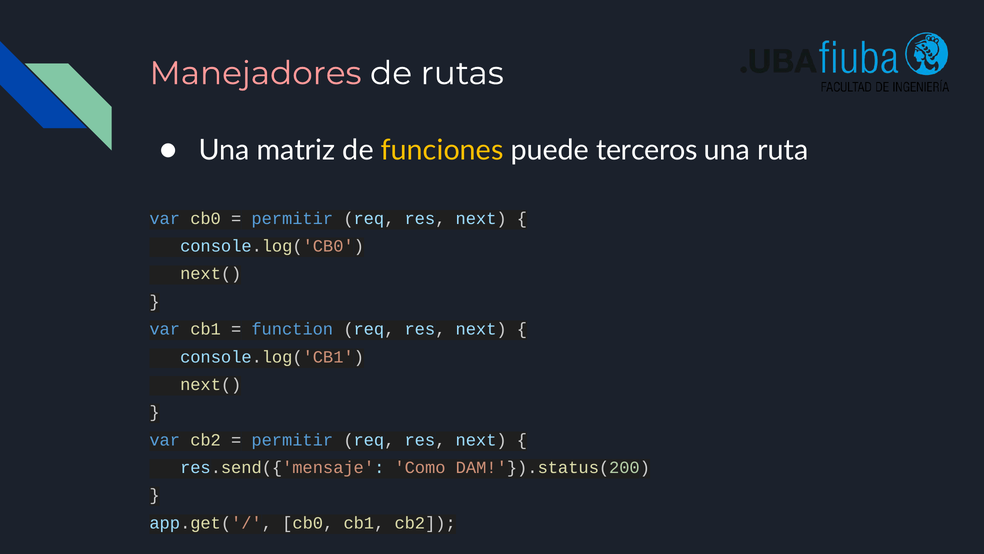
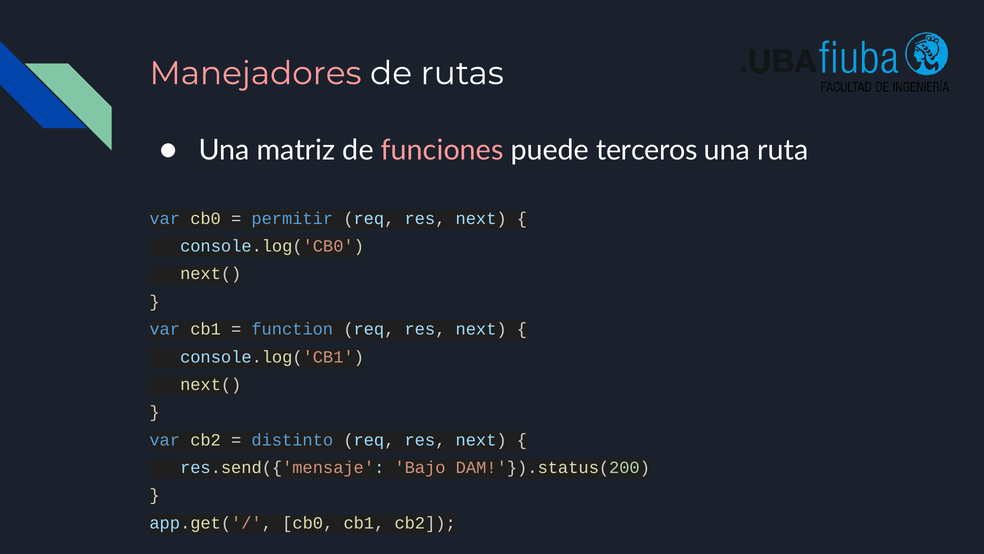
funciones colour: yellow -> pink
permitir at (292, 440): permitir -> distinto
Como: Como -> Bajo
